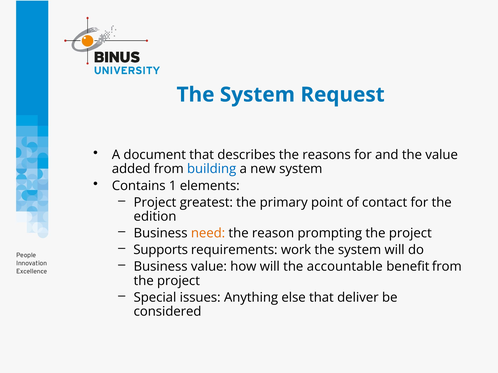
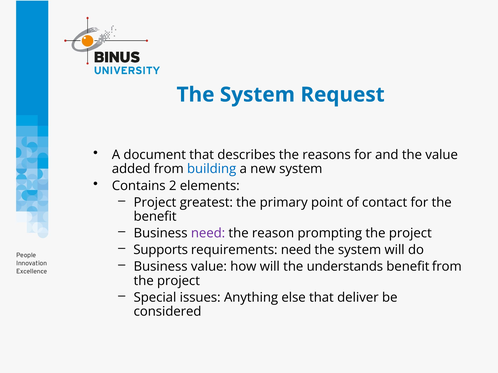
1: 1 -> 2
edition at (155, 217): edition -> benefit
need at (208, 234) colour: orange -> purple
requirements work: work -> need
accountable: accountable -> understands
